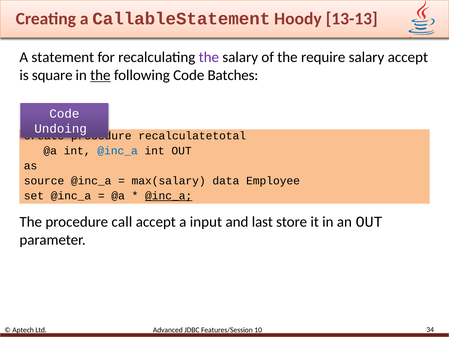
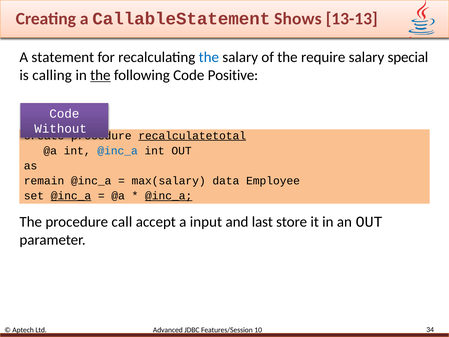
Hoody: Hoody -> Shows
the at (209, 57) colour: purple -> blue
salary accept: accept -> special
square: square -> calling
Batches: Batches -> Positive
Undoing: Undoing -> Without
recalculatetotal underline: none -> present
source: source -> remain
@inc_a at (71, 196) underline: none -> present
